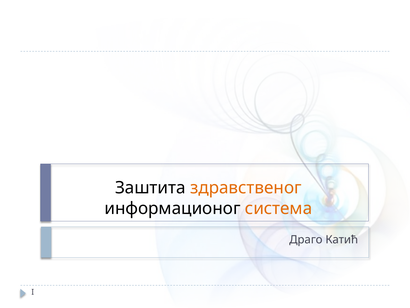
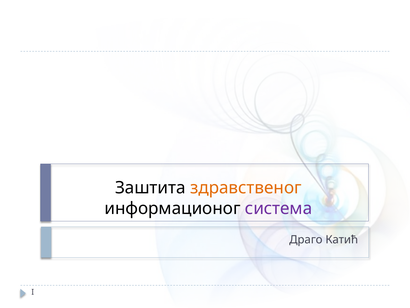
система colour: orange -> purple
